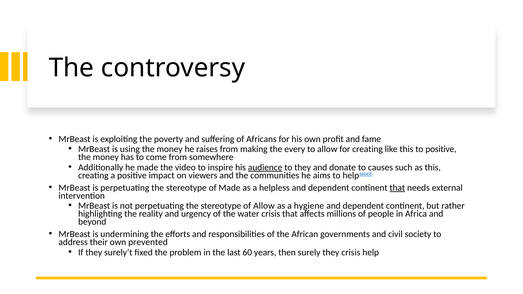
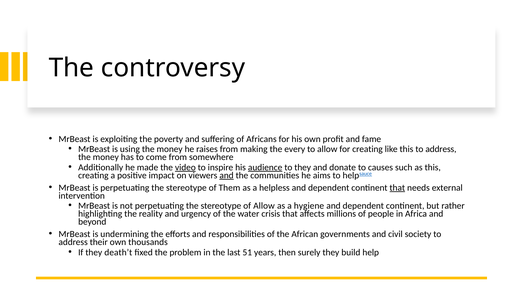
this to positive: positive -> address
video underline: none -> present
and at (227, 175) underline: none -> present
of Made: Made -> Them
prevented: prevented -> thousands
surely’t: surely’t -> death’t
60: 60 -> 51
they crisis: crisis -> build
